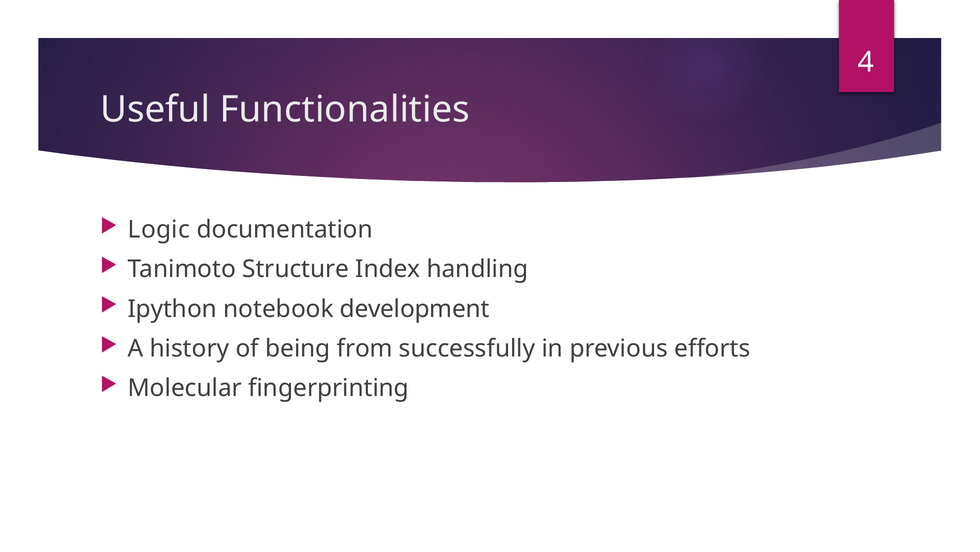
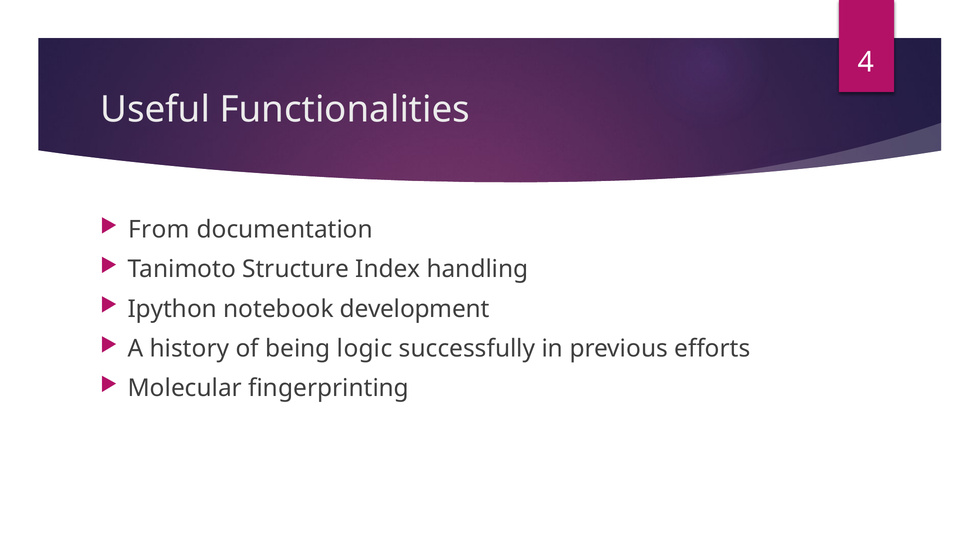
Logic: Logic -> From
from: from -> logic
